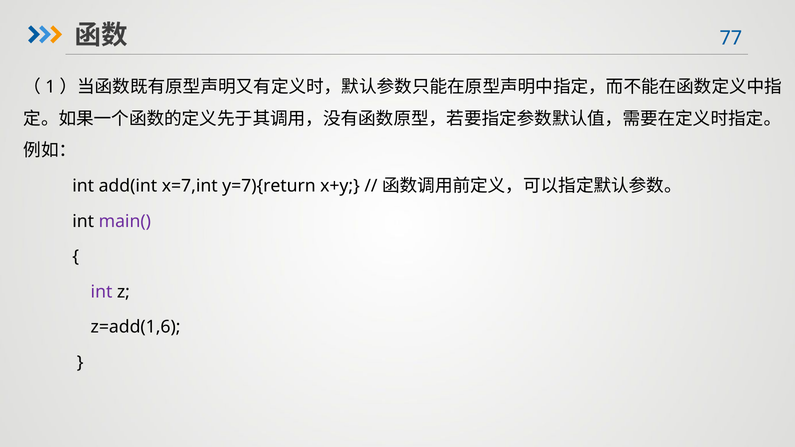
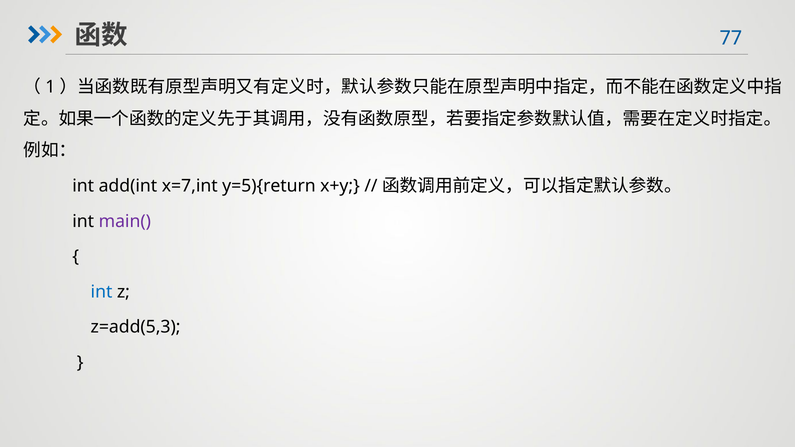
y=7){return: y=7){return -> y=5){return
int at (101, 292) colour: purple -> blue
z=add(1,6: z=add(1,6 -> z=add(5,3
